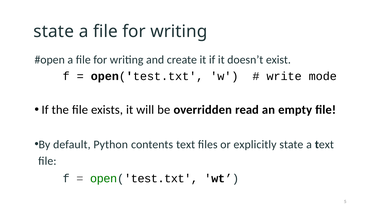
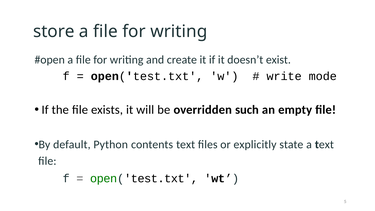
state at (54, 32): state -> store
read: read -> such
